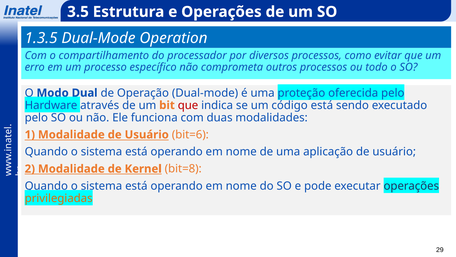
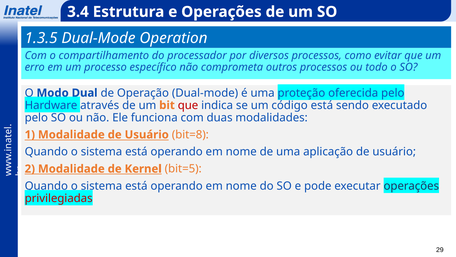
3.5: 3.5 -> 3.4
bit=6: bit=6 -> bit=8
bit=8: bit=8 -> bit=5
privilegiadas colour: orange -> red
